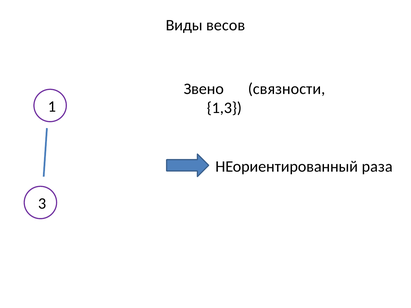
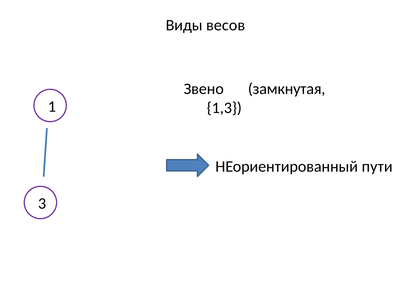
связности: связности -> замкнутая
раза: раза -> пути
